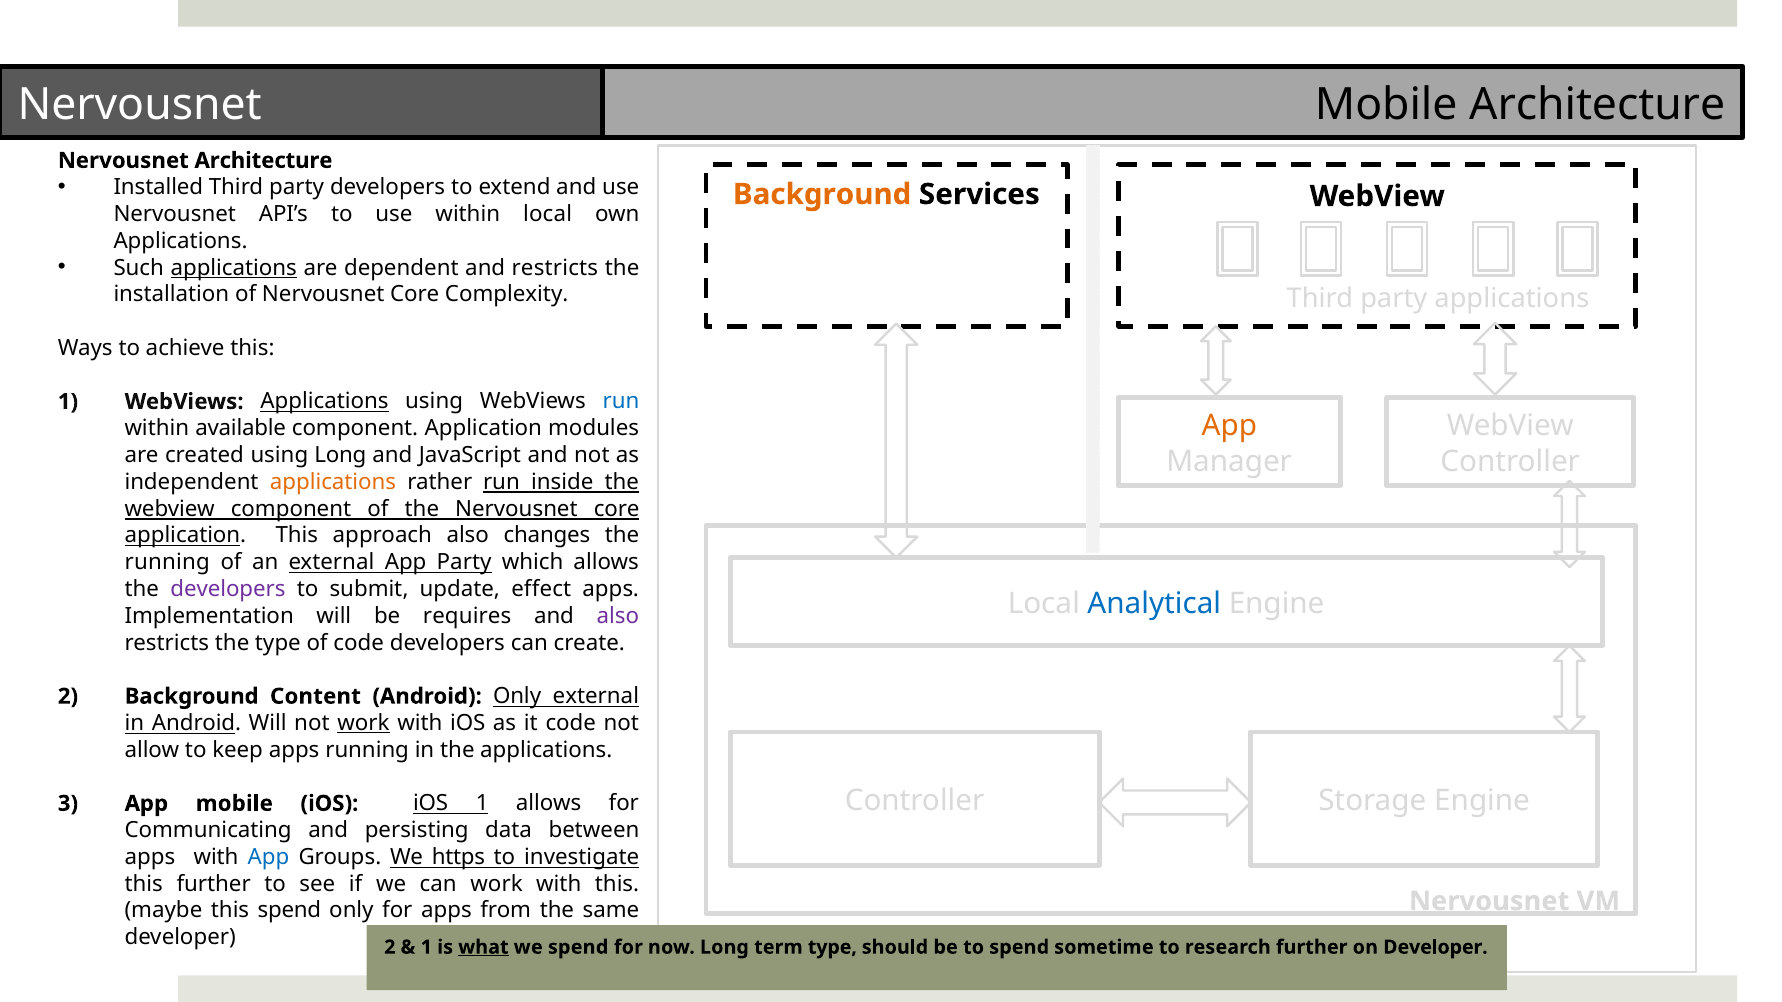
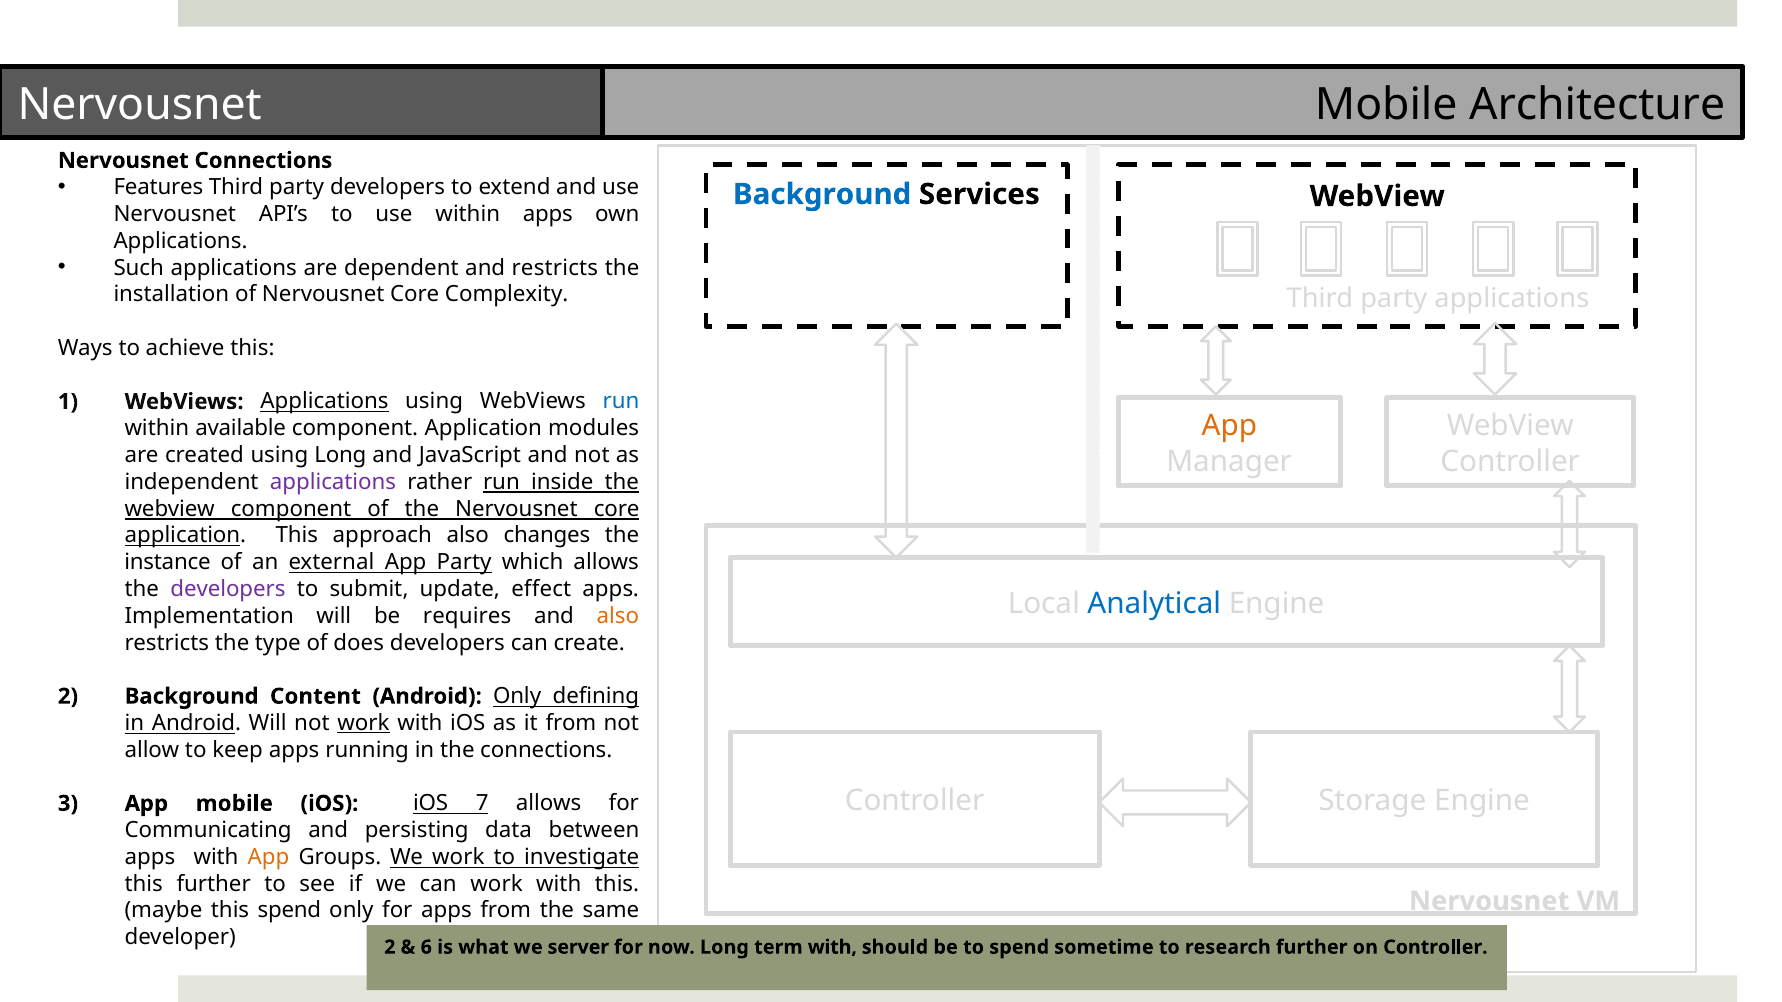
Nervousnet Architecture: Architecture -> Connections
Installed: Installed -> Features
Background at (822, 194) colour: orange -> blue
within local: local -> apps
applications at (234, 268) underline: present -> none
applications at (333, 482) colour: orange -> purple
running at (167, 563): running -> instance
also at (618, 616) colour: purple -> orange
of code: code -> does
Only external: external -> defining
it code: code -> from
the applications: applications -> connections
iOS 1: 1 -> 7
App at (269, 857) colour: blue -> orange
We https: https -> work
1 at (426, 948): 1 -> 6
what underline: present -> none
we spend: spend -> server
term type: type -> with
on Developer: Developer -> Controller
